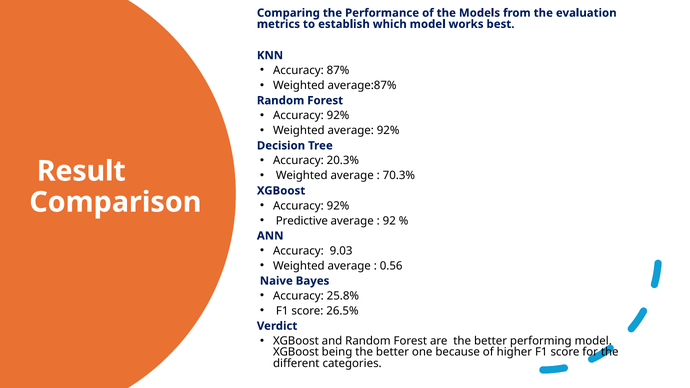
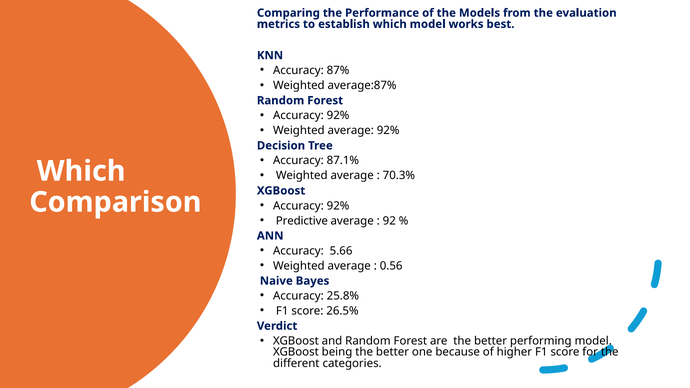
20.3%: 20.3% -> 87.1%
Result at (81, 171): Result -> Which
9.03: 9.03 -> 5.66
